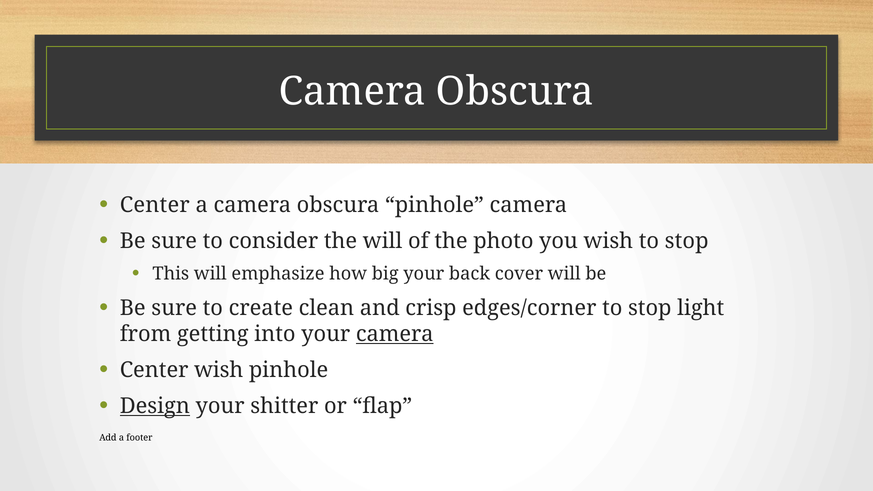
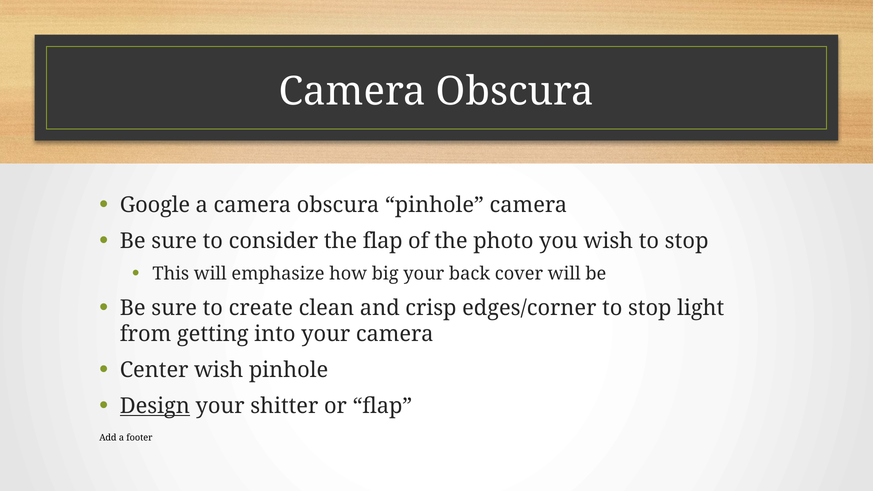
Center at (155, 205): Center -> Google
the will: will -> flap
camera at (395, 334) underline: present -> none
